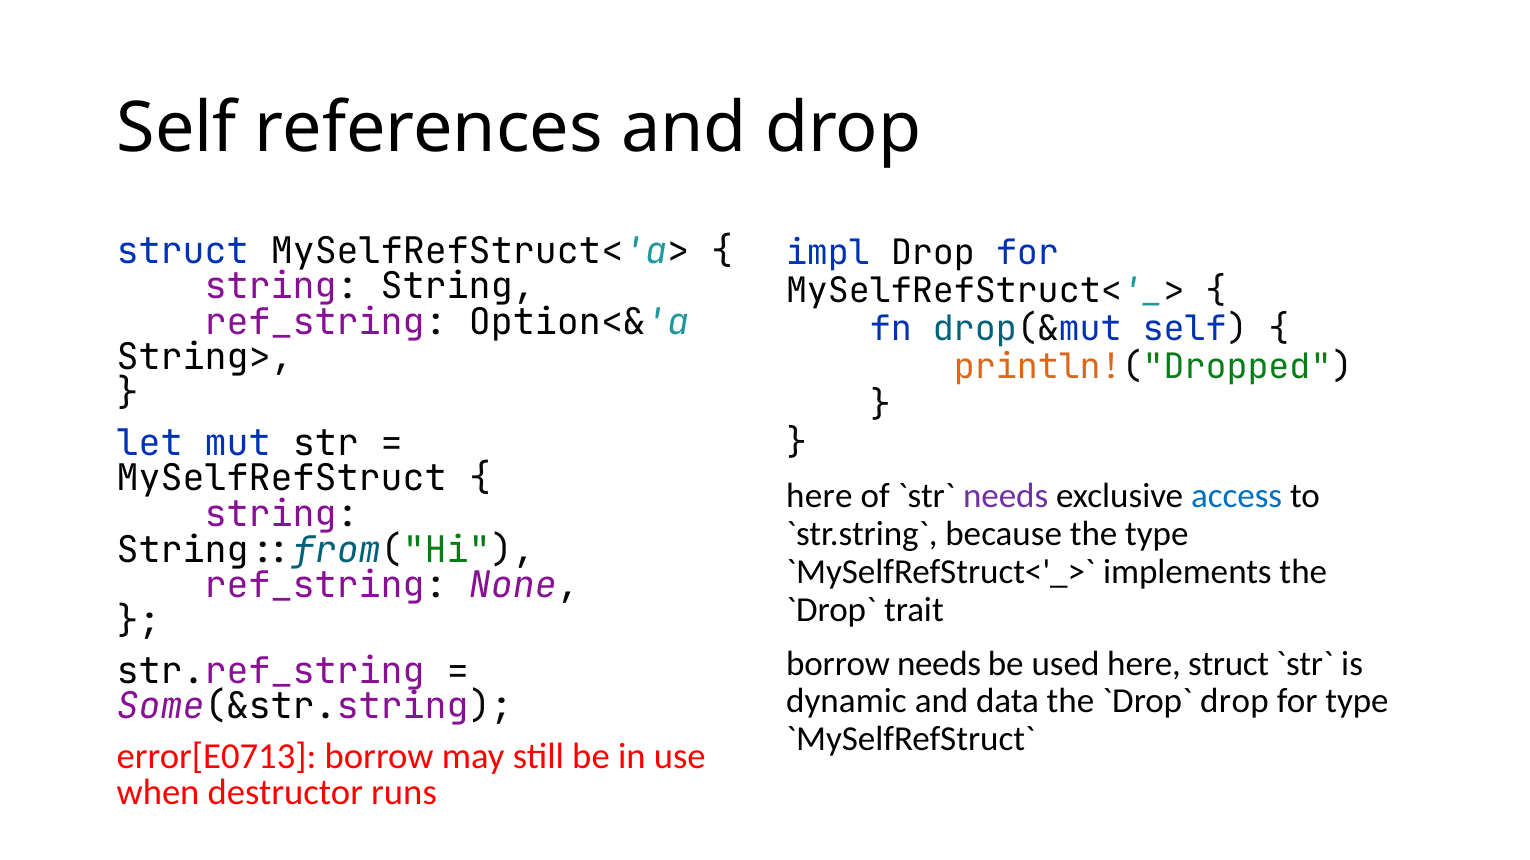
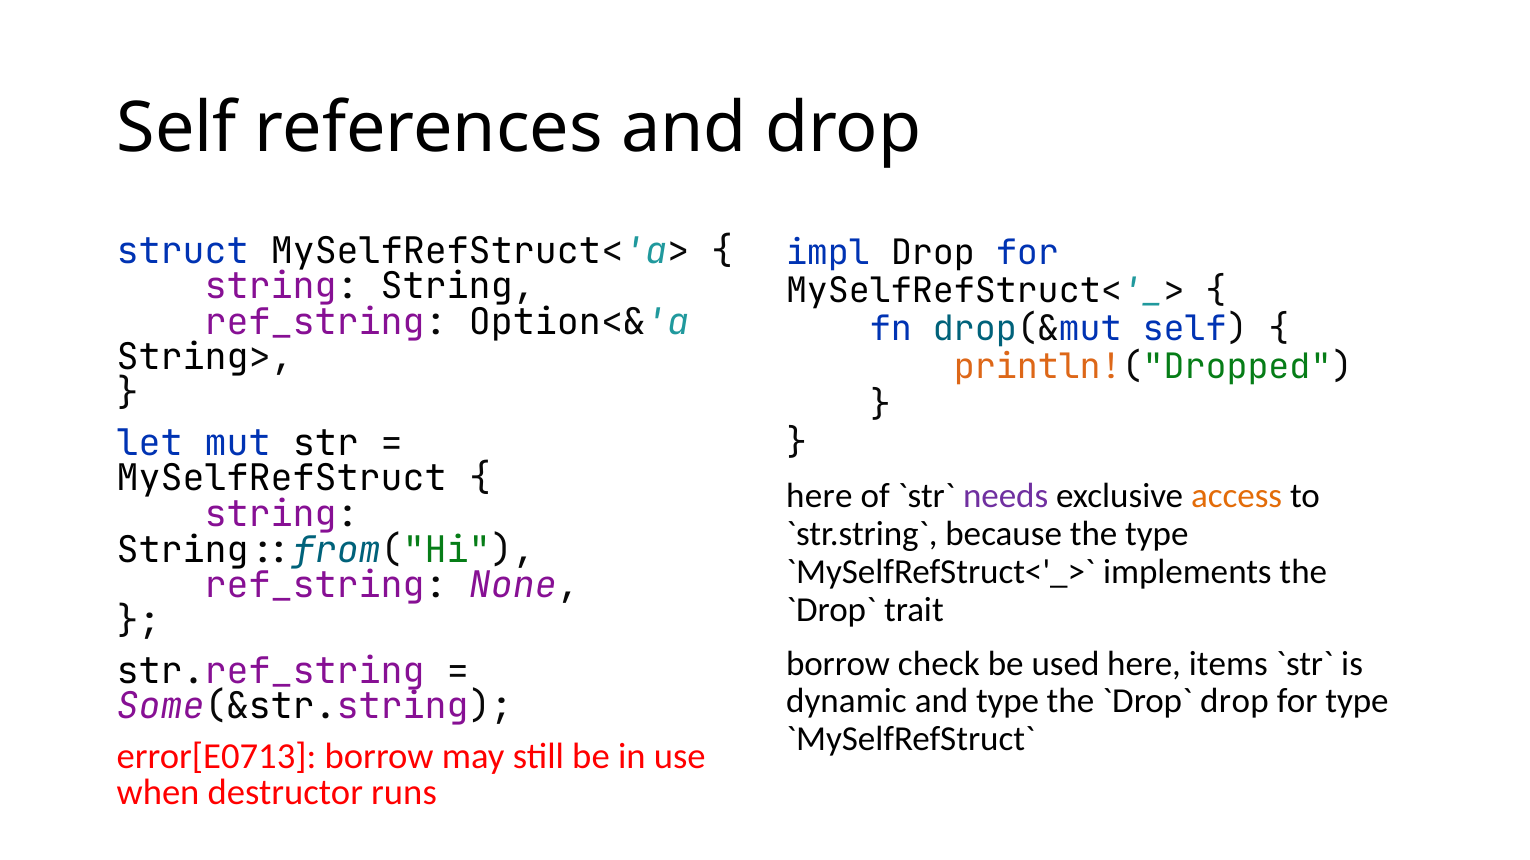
access colour: blue -> orange
borrow needs: needs -> check
here struct: struct -> items
and data: data -> type
